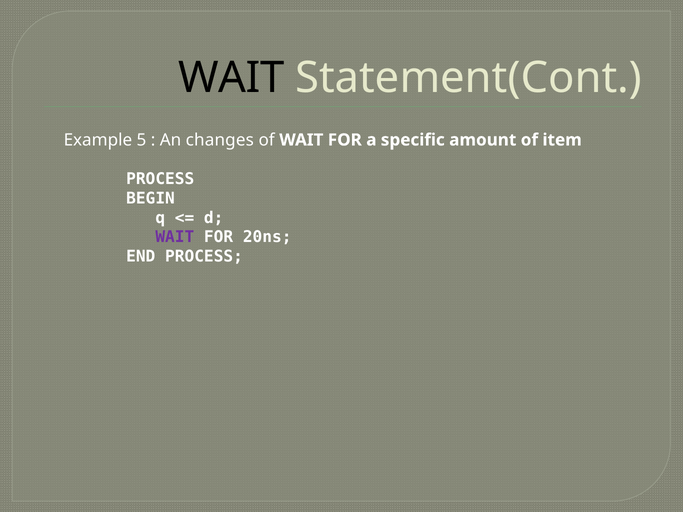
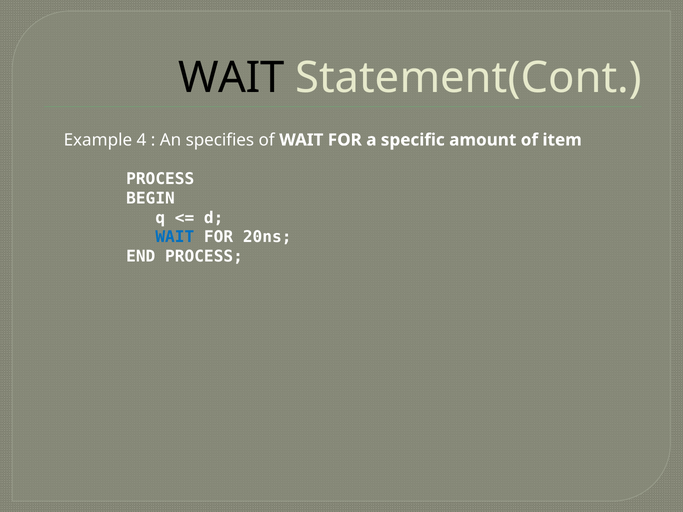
5: 5 -> 4
changes: changes -> specifies
WAIT at (175, 237) colour: purple -> blue
